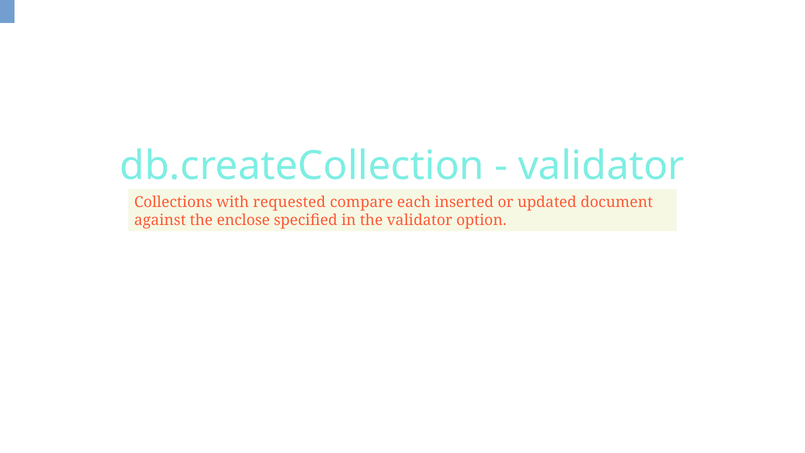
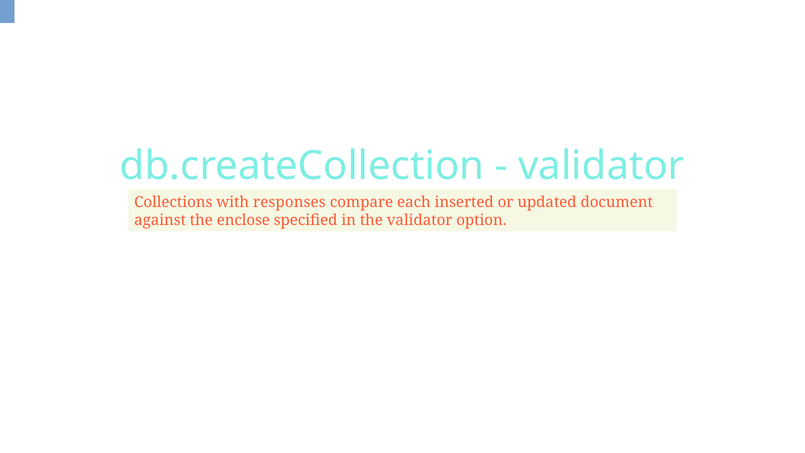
requested: requested -> responses
